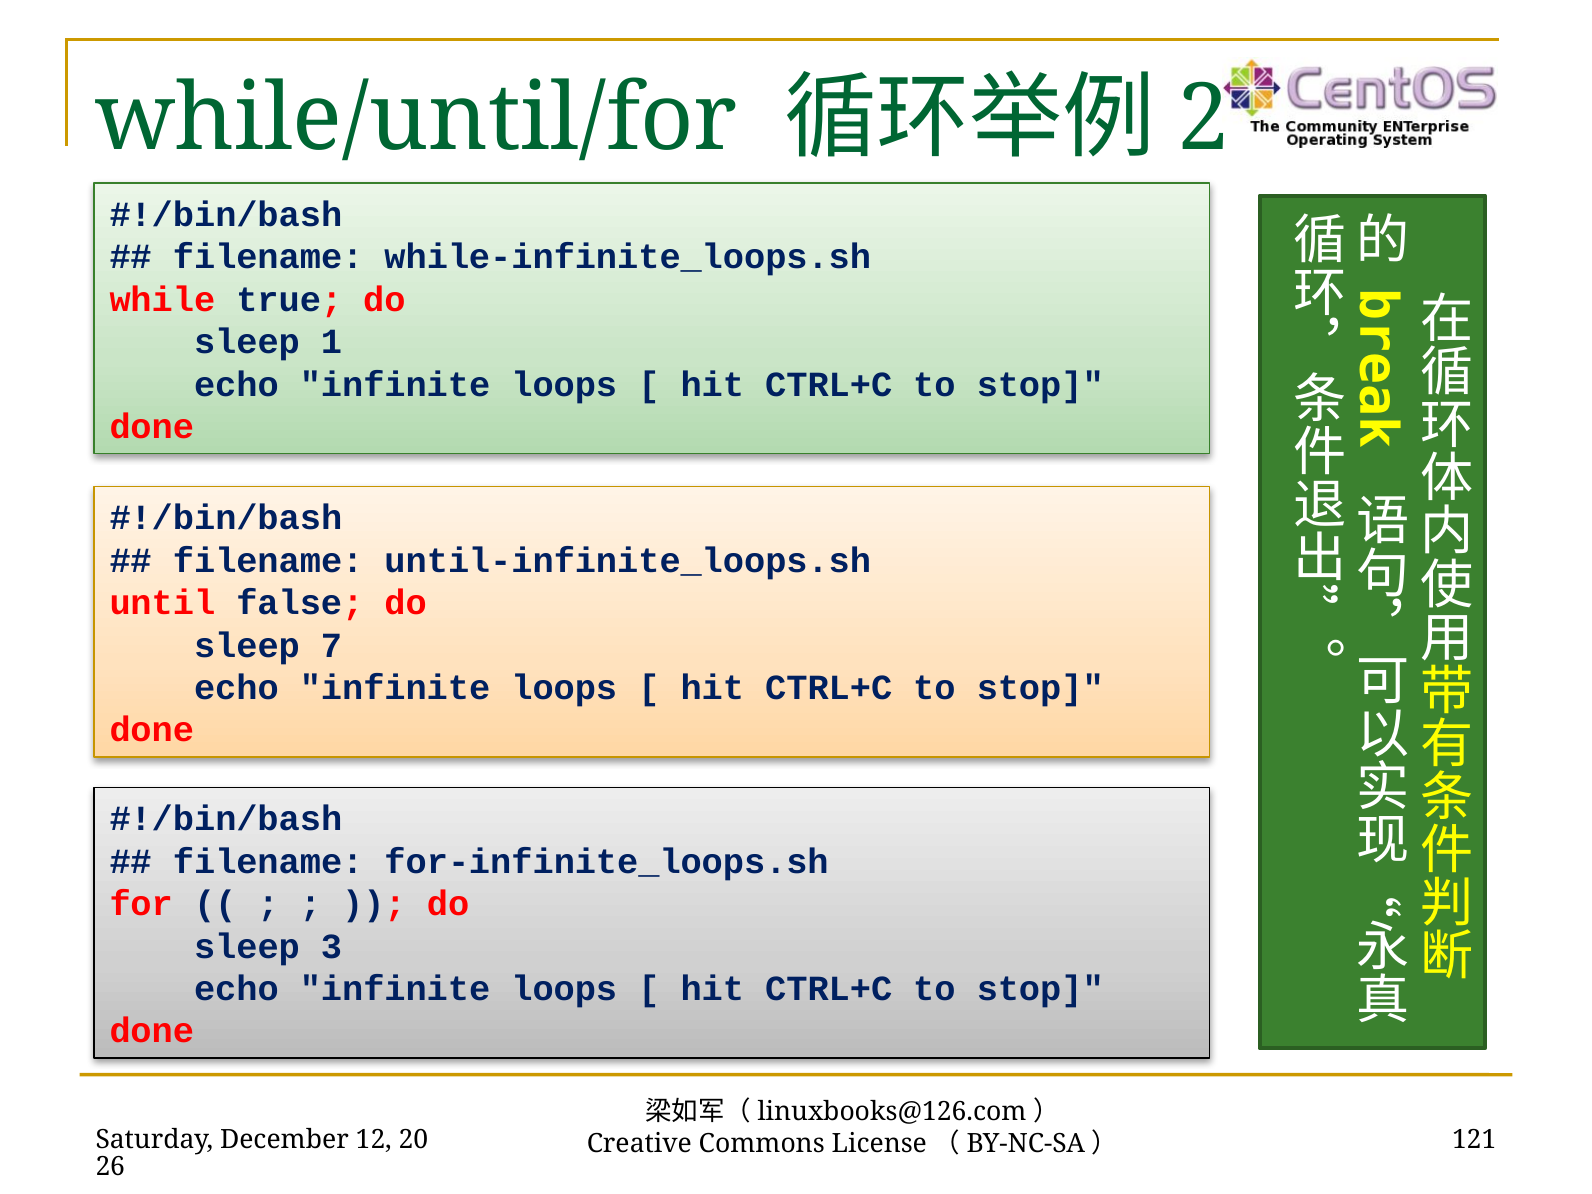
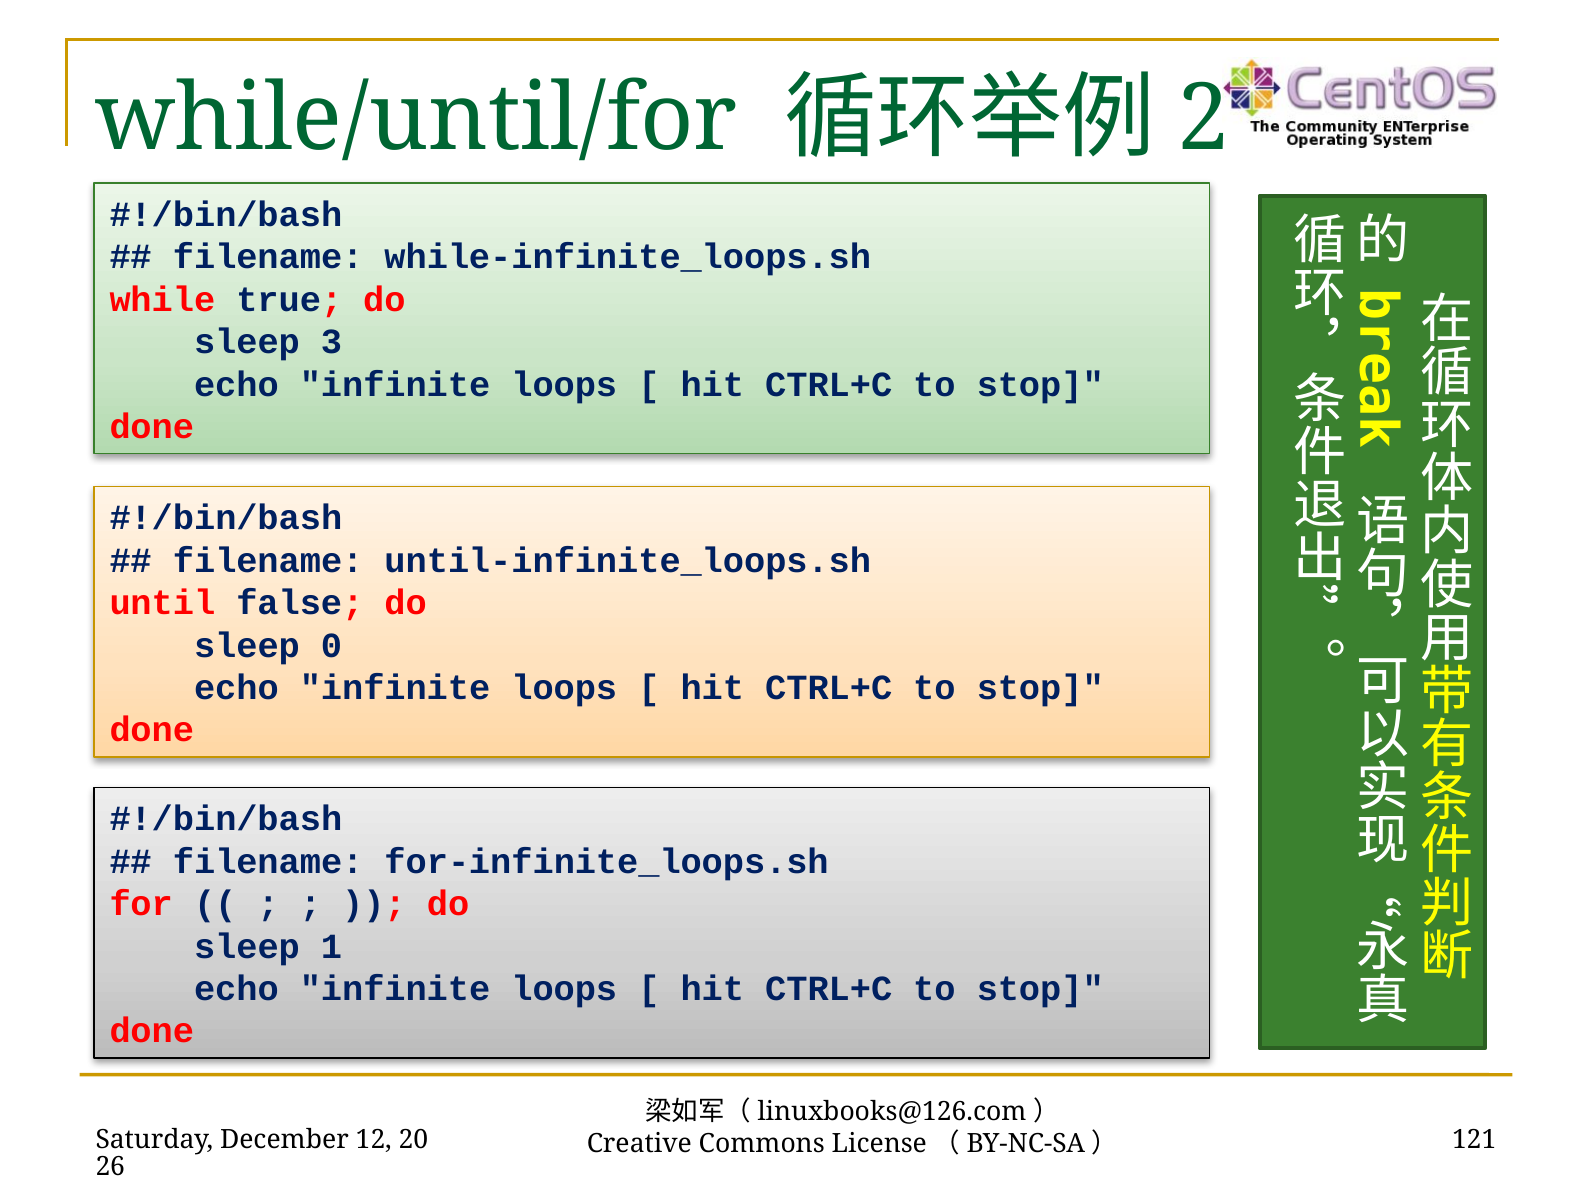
1: 1 -> 3
7: 7 -> 0
3: 3 -> 1
